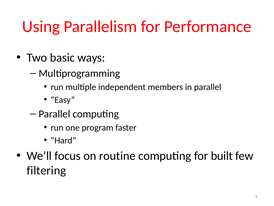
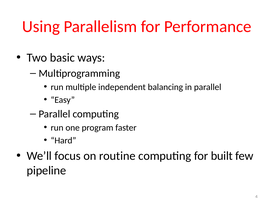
members: members -> balancing
filtering: filtering -> pipeline
